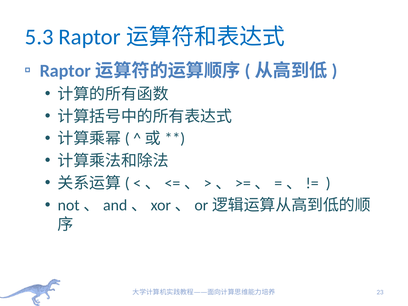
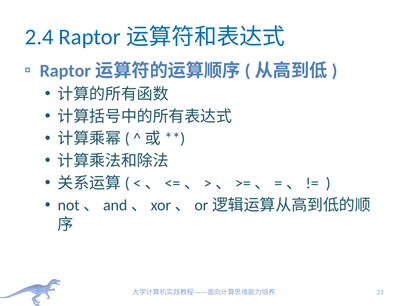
5.3: 5.3 -> 2.4
